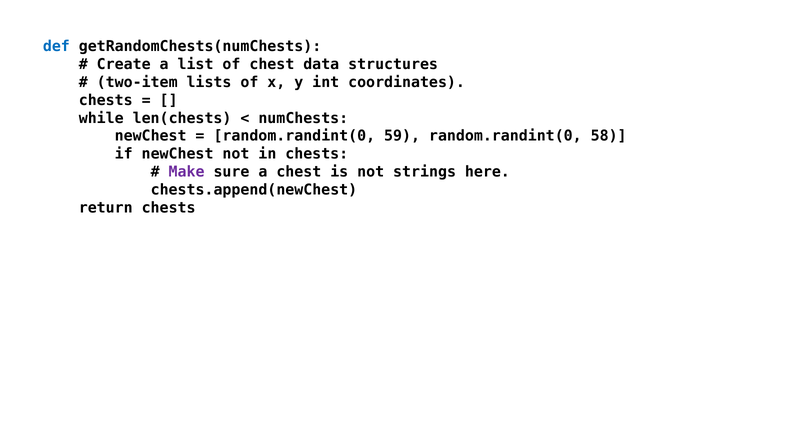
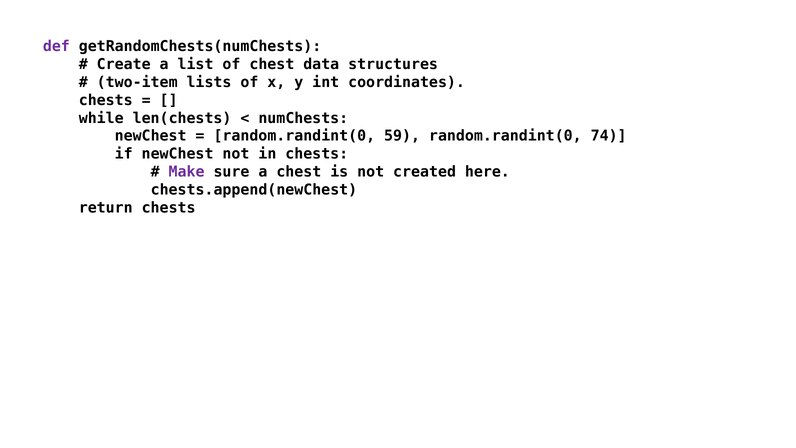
def colour: blue -> purple
58: 58 -> 74
strings: strings -> created
